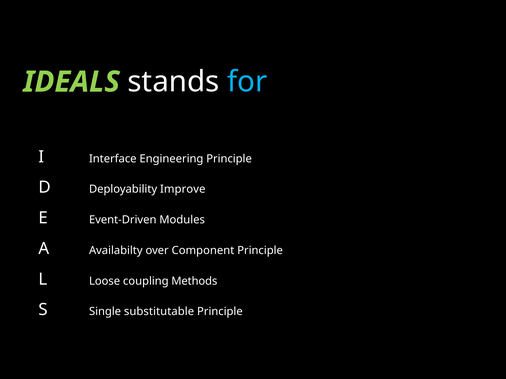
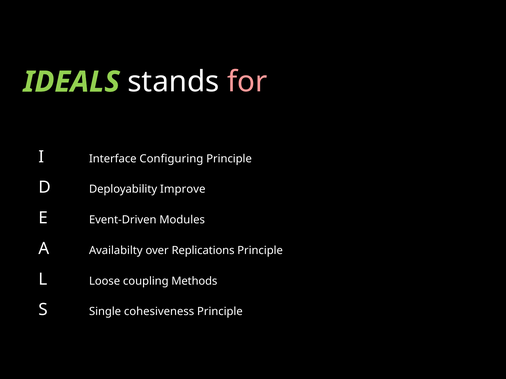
for colour: light blue -> pink
Engineering: Engineering -> Configuring
Component: Component -> Replications
substitutable: substitutable -> cohesiveness
